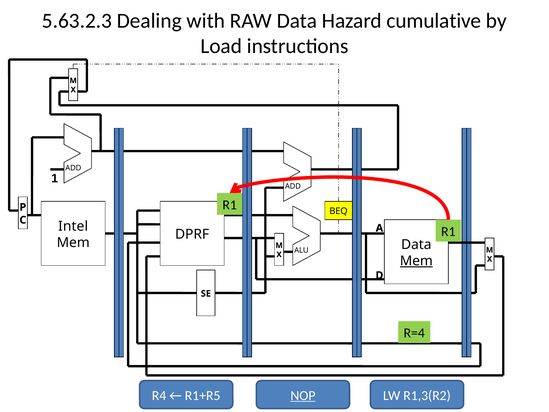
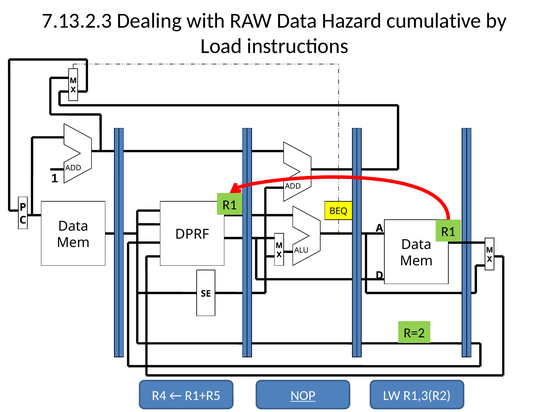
5.63.2.3: 5.63.2.3 -> 7.13.2.3
Intel at (73, 226): Intel -> Data
Mem at (416, 261) underline: present -> none
R=4: R=4 -> R=2
